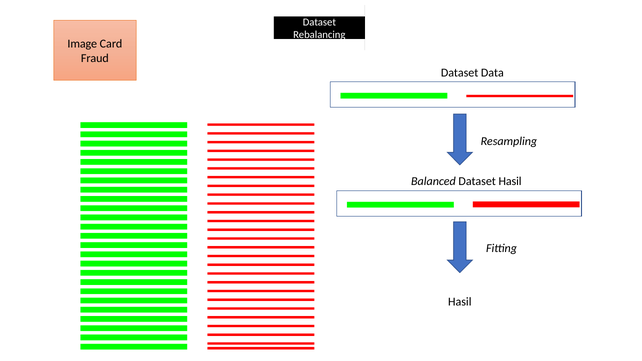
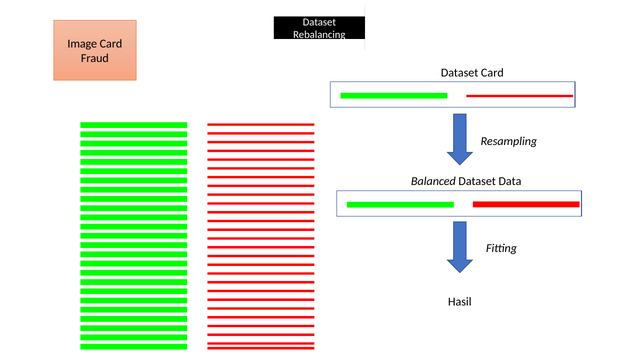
Dataset Data: Data -> Card
Dataset Hasil: Hasil -> Data
